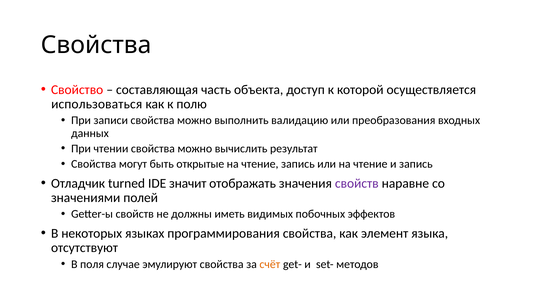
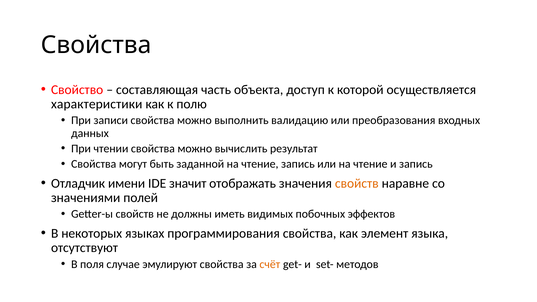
использоваться: использоваться -> характеристики
открытые: открытые -> заданной
turned: turned -> имени
свойств at (357, 183) colour: purple -> orange
